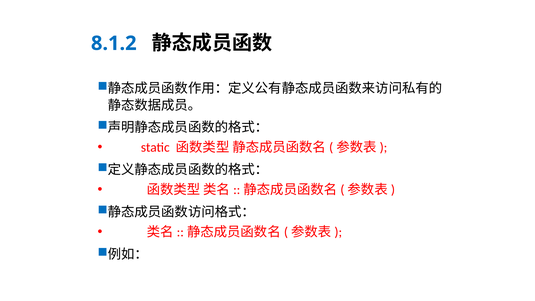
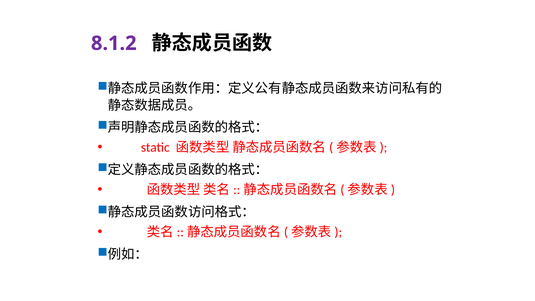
8.1.2 colour: blue -> purple
